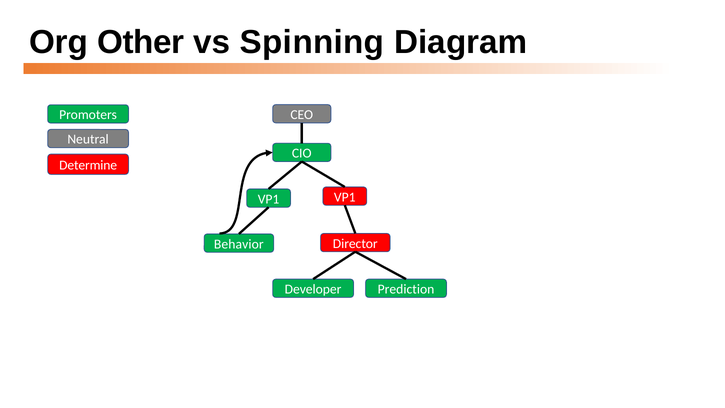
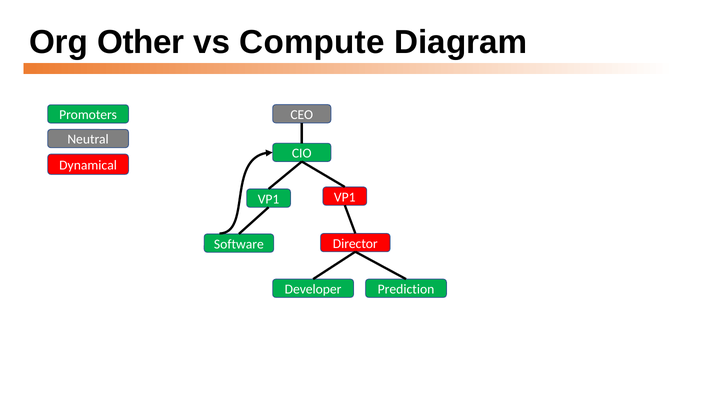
Spinning: Spinning -> Compute
Determine: Determine -> Dynamical
Behavior: Behavior -> Software
